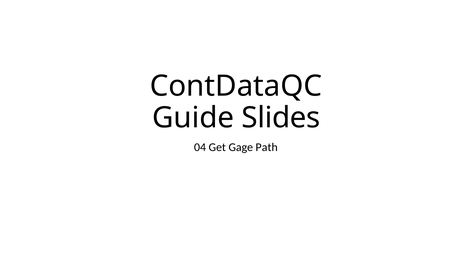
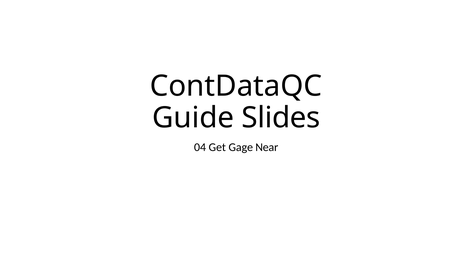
Path: Path -> Near
